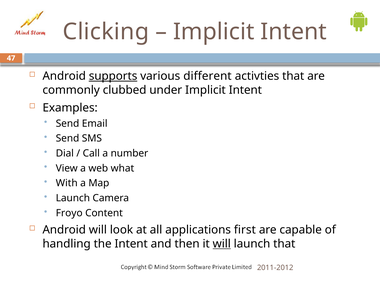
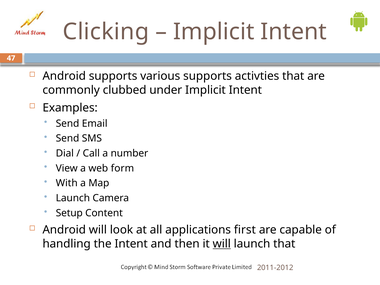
supports at (113, 76) underline: present -> none
various different: different -> supports
what: what -> form
Froyo: Froyo -> Setup
